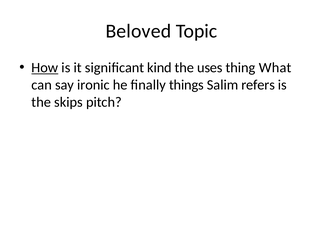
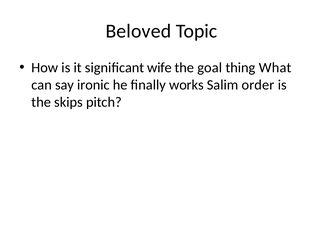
How underline: present -> none
kind: kind -> wife
uses: uses -> goal
things: things -> works
refers: refers -> order
